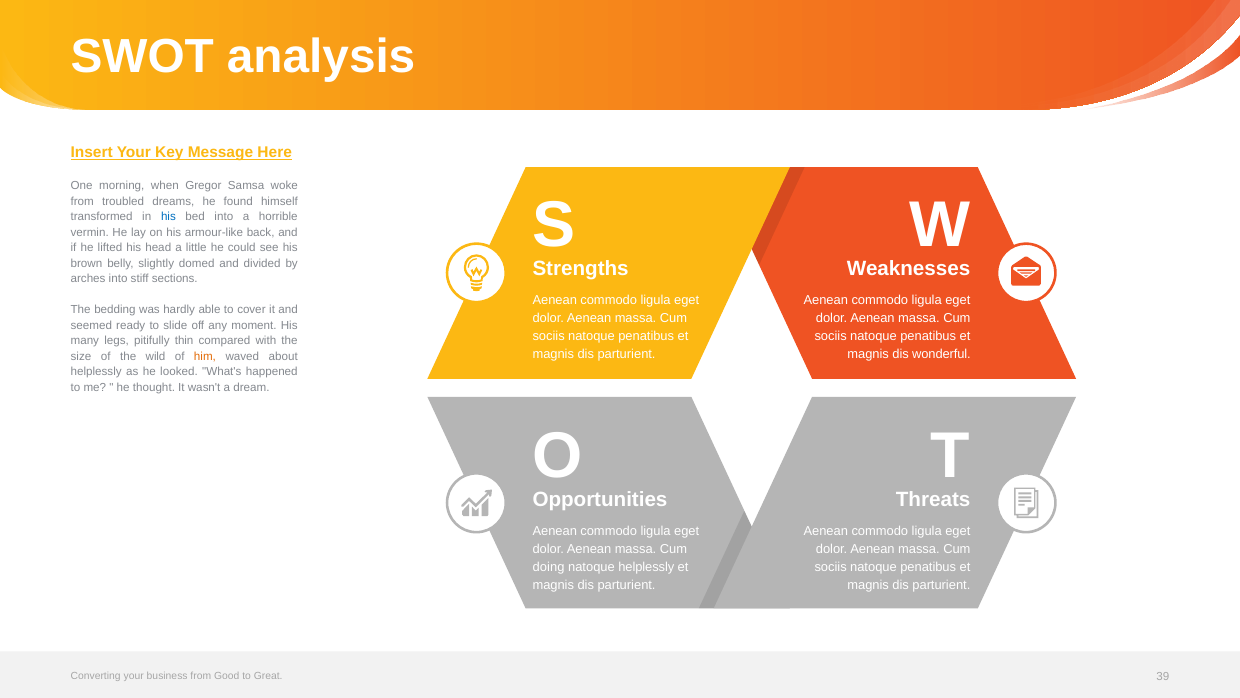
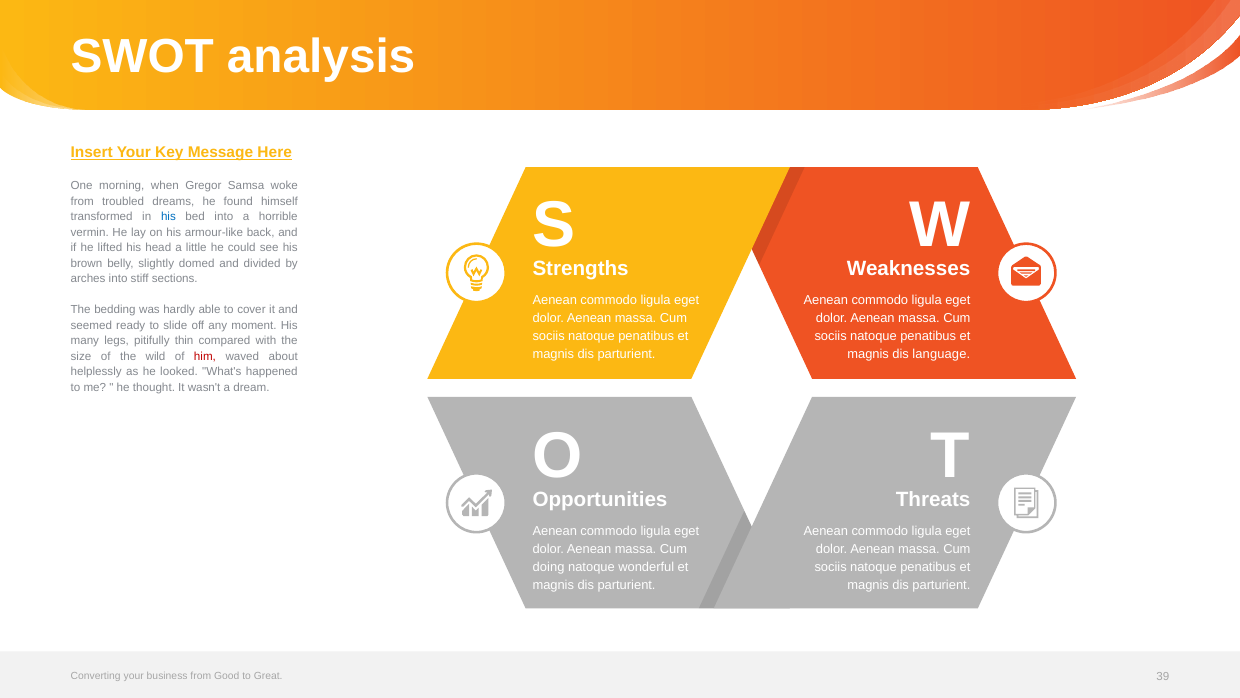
wonderful: wonderful -> language
him colour: orange -> red
natoque helplessly: helplessly -> wonderful
